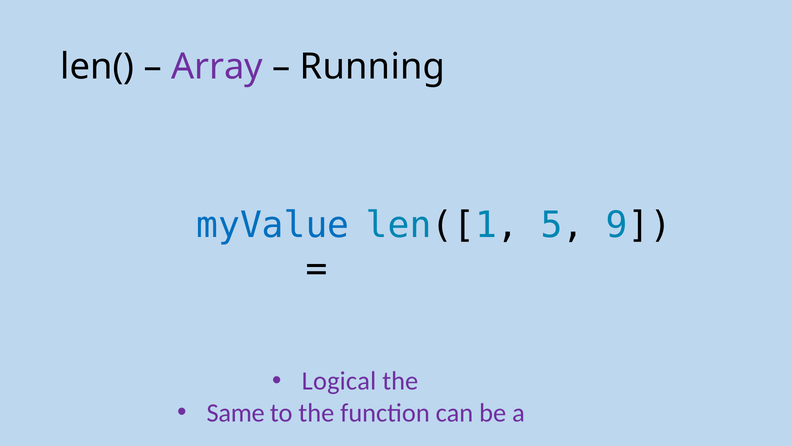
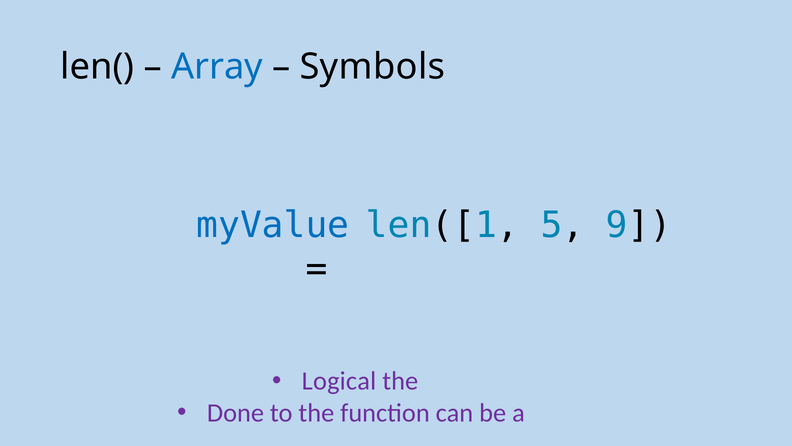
Array colour: purple -> blue
Running: Running -> Symbols
Same: Same -> Done
